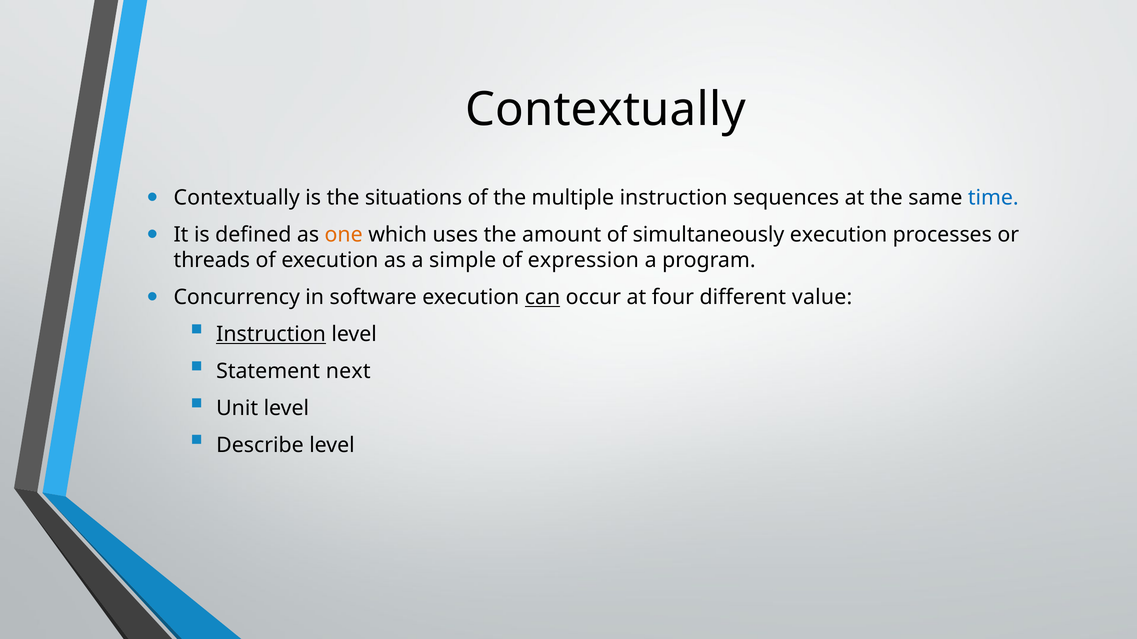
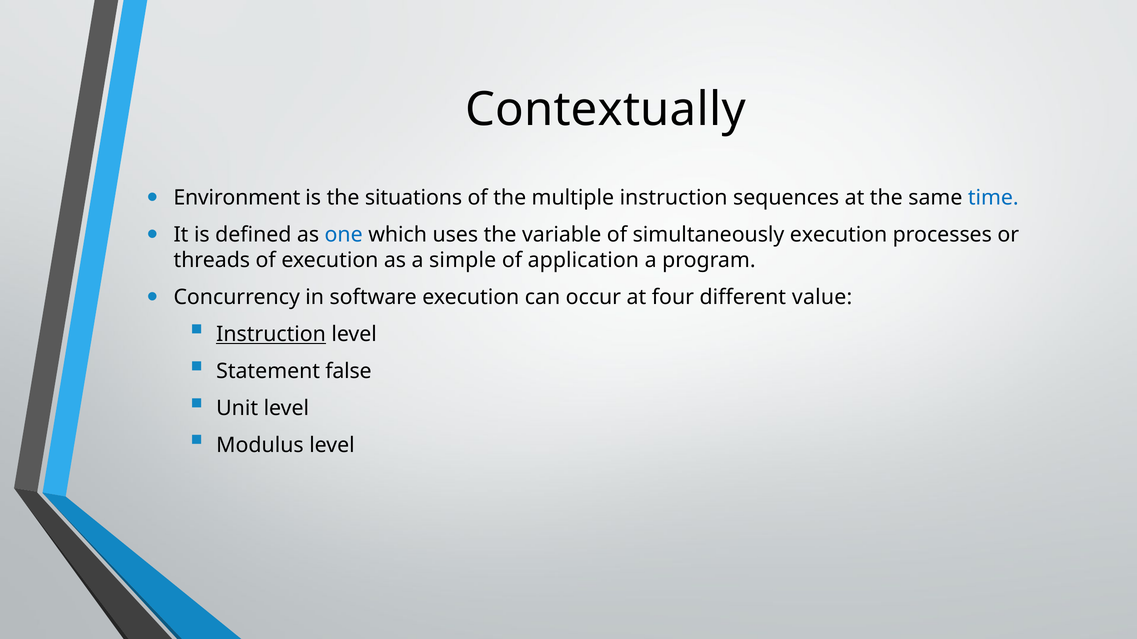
Contextually at (237, 198): Contextually -> Environment
one colour: orange -> blue
amount: amount -> variable
expression: expression -> application
can underline: present -> none
next: next -> false
Describe: Describe -> Modulus
